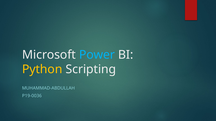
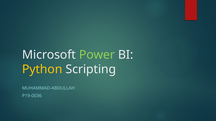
Power colour: light blue -> light green
